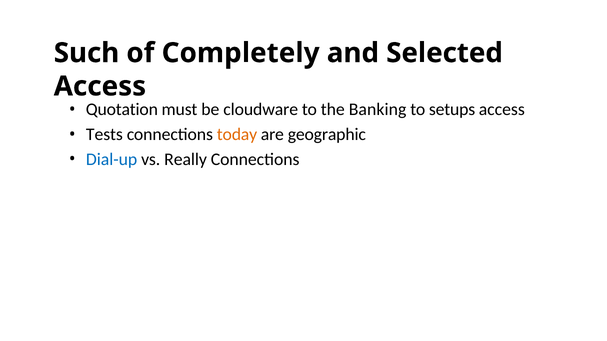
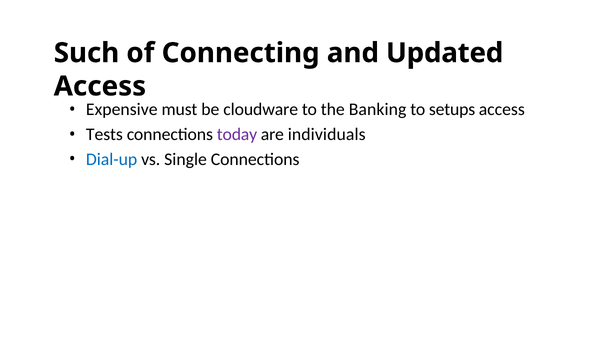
Completely: Completely -> Connecting
Selected: Selected -> Updated
Quotation: Quotation -> Expensive
today colour: orange -> purple
geographic: geographic -> individuals
Really: Really -> Single
